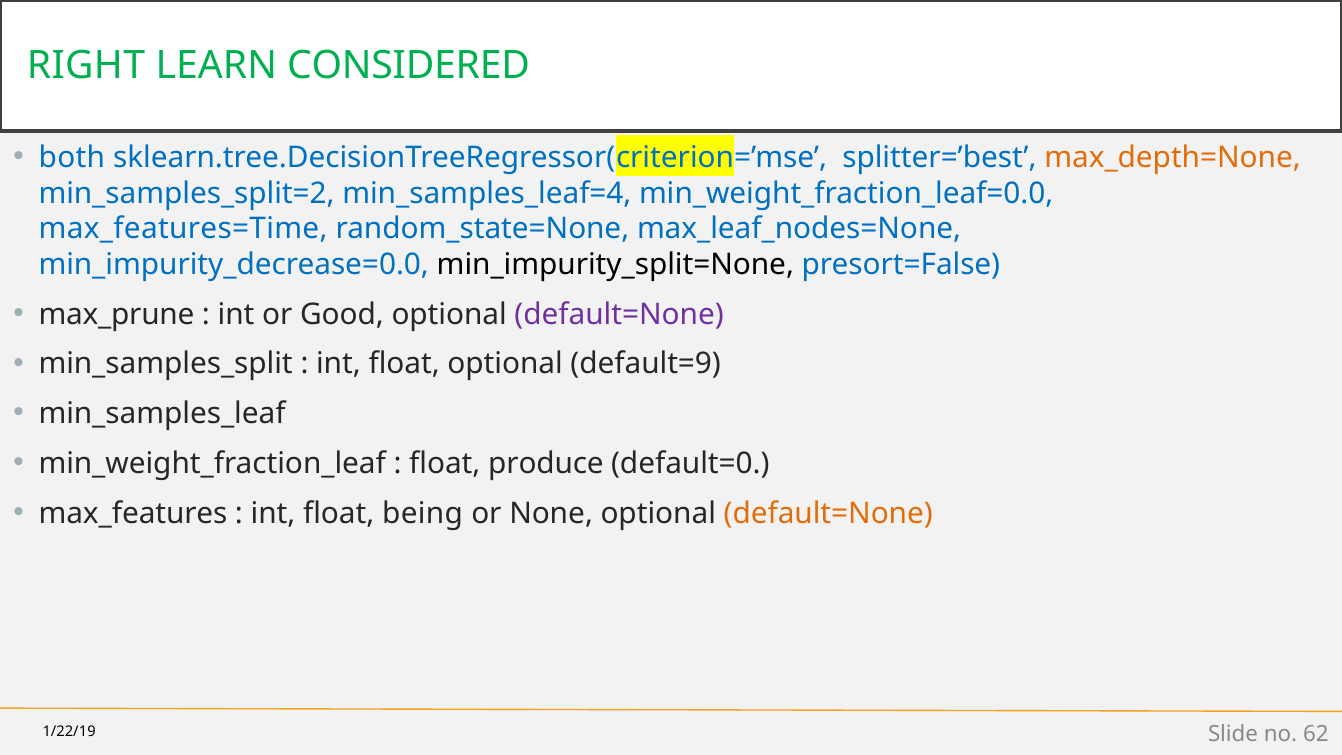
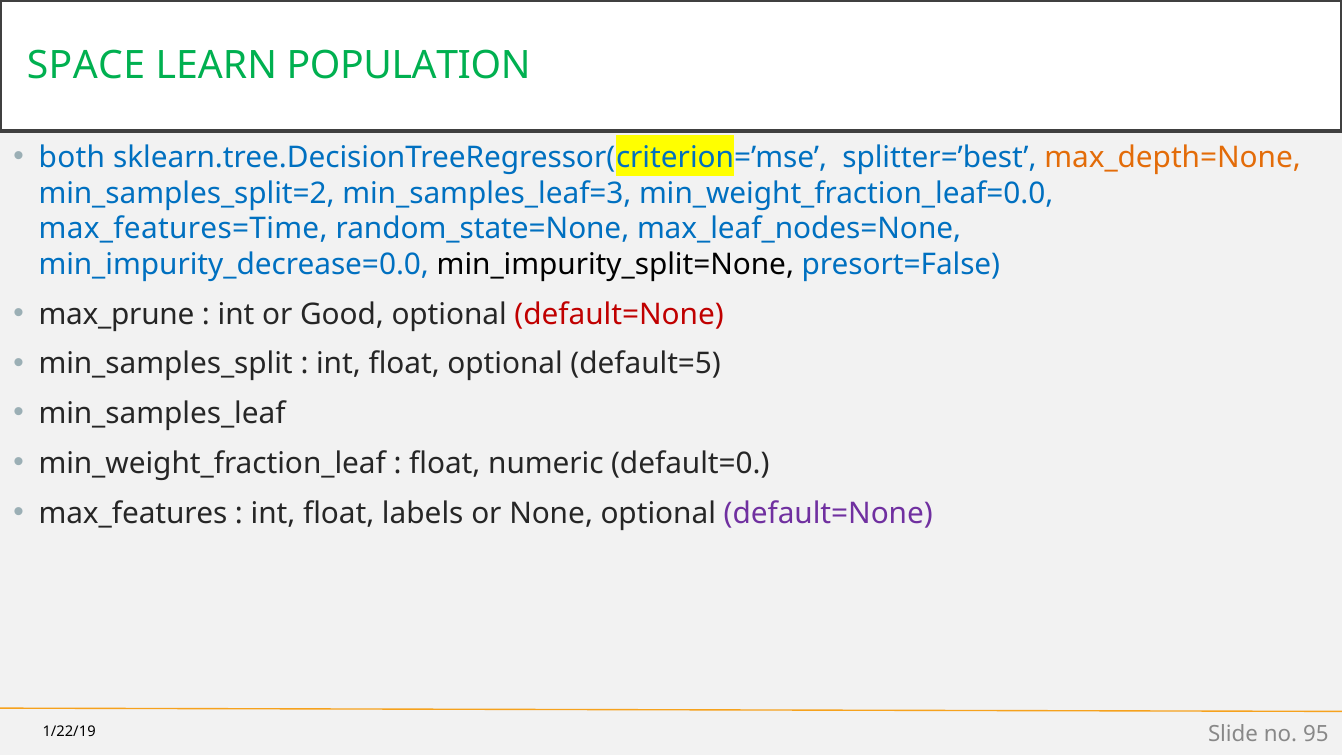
RIGHT: RIGHT -> SPACE
CONSIDERED: CONSIDERED -> POPULATION
min_samples_leaf=4: min_samples_leaf=4 -> min_samples_leaf=3
default=None at (619, 314) colour: purple -> red
default=9: default=9 -> default=5
produce: produce -> numeric
being: being -> labels
default=None at (828, 513) colour: orange -> purple
62: 62 -> 95
